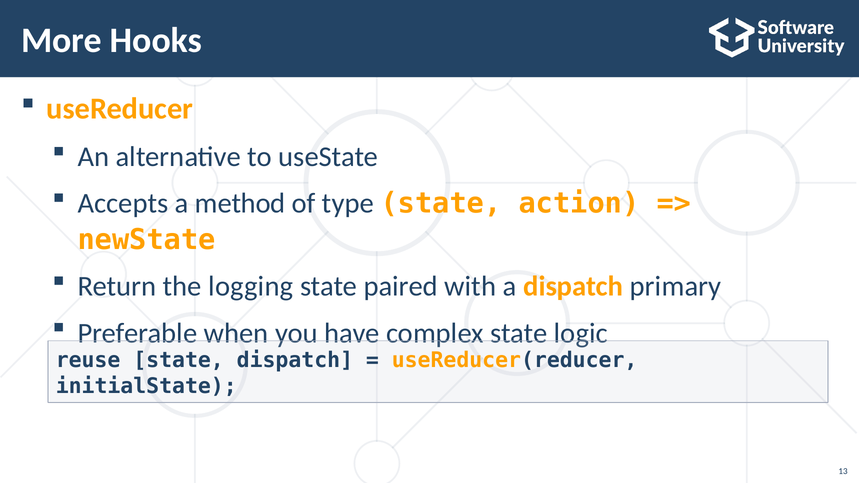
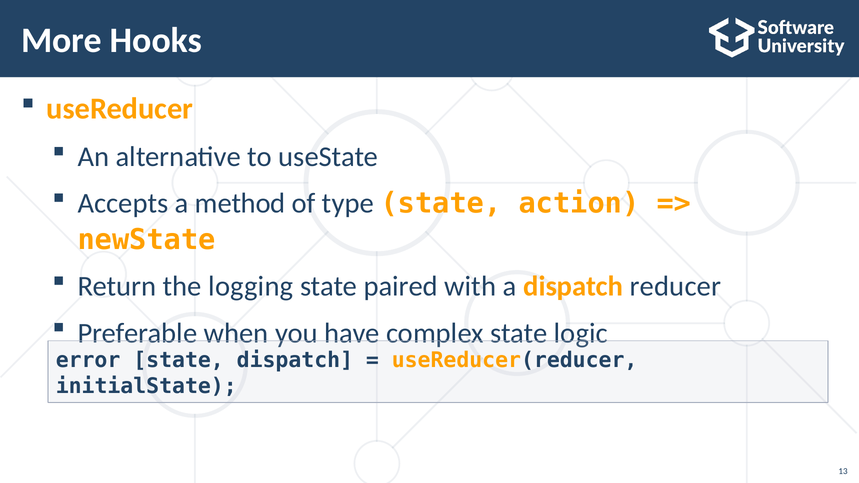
primary: primary -> reducer
reuse: reuse -> error
